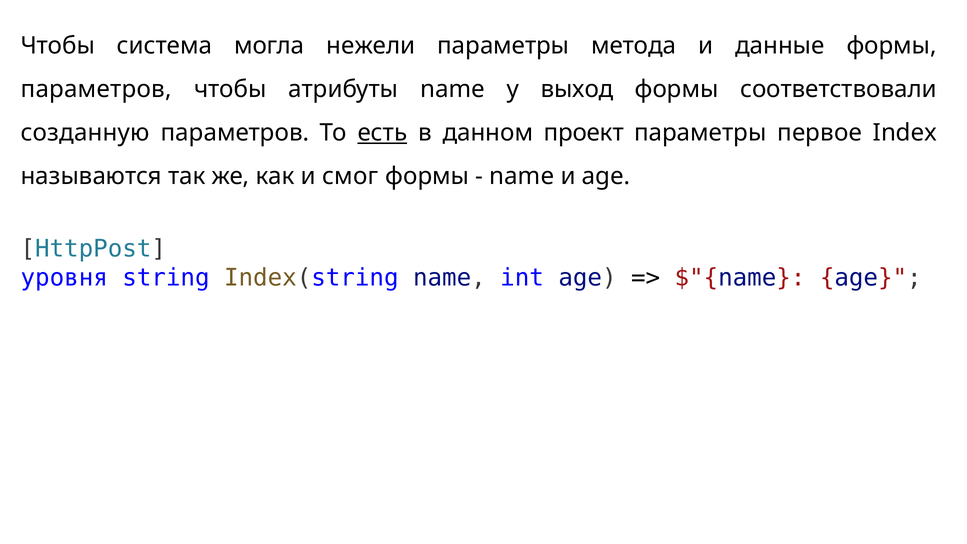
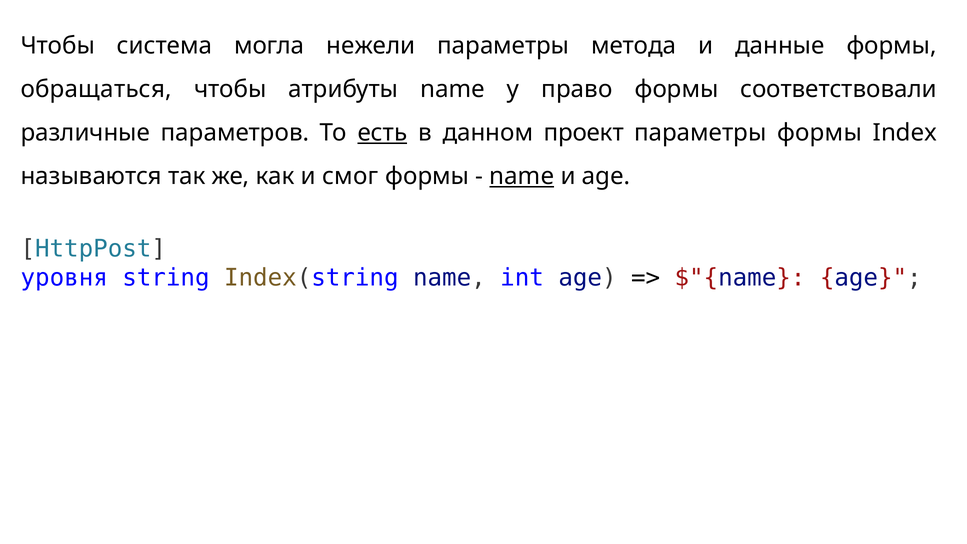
параметров at (96, 89): параметров -> обращаться
выход: выход -> право
созданную: созданную -> различные
параметры первое: первое -> формы
name at (522, 176) underline: none -> present
